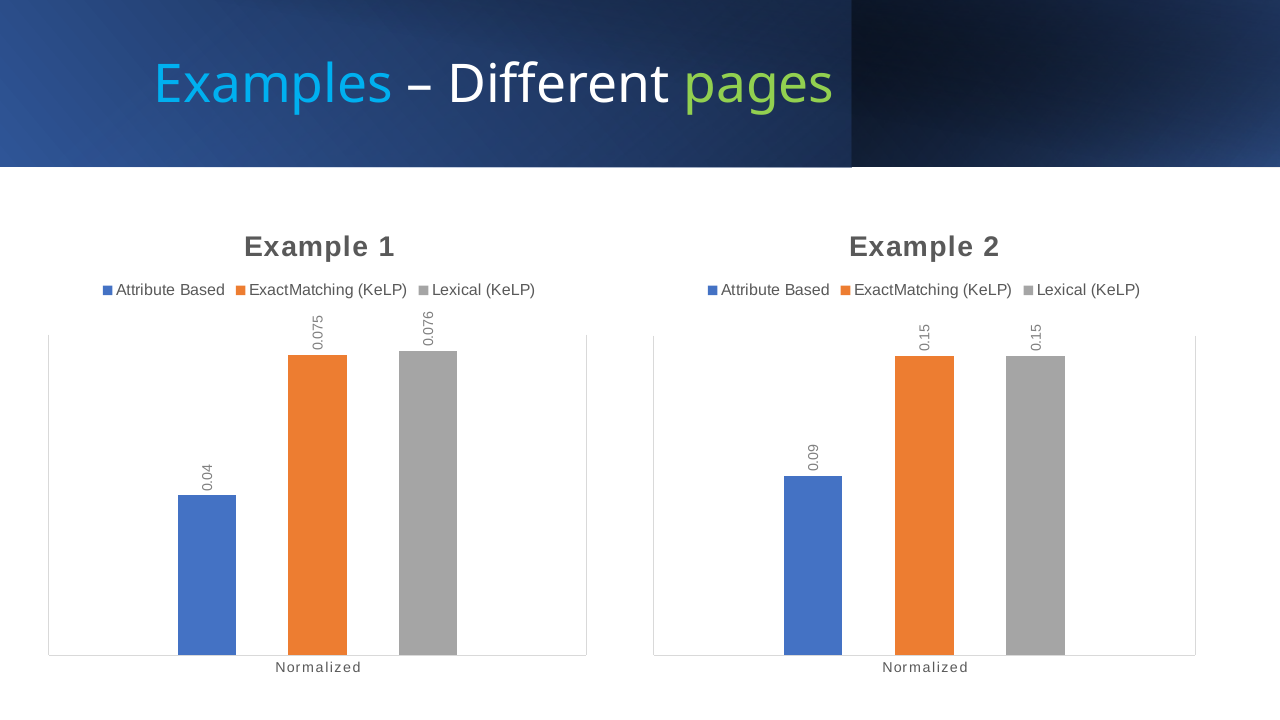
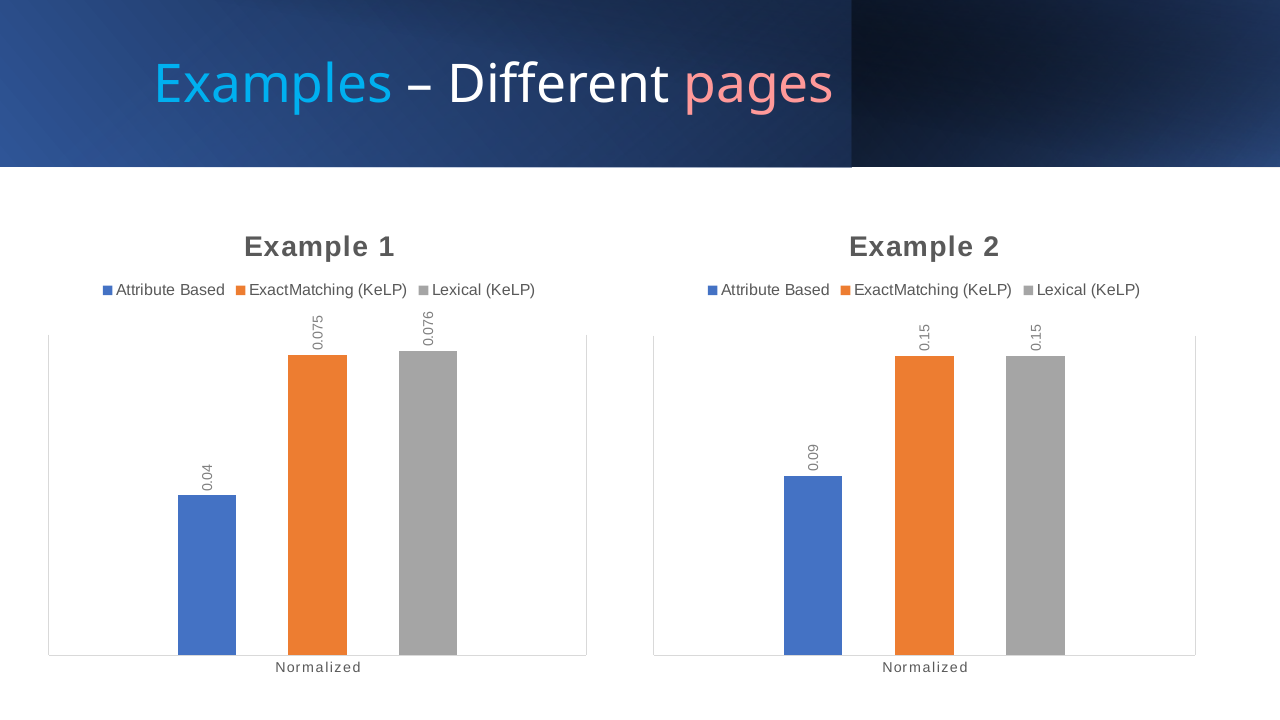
pages colour: light green -> pink
